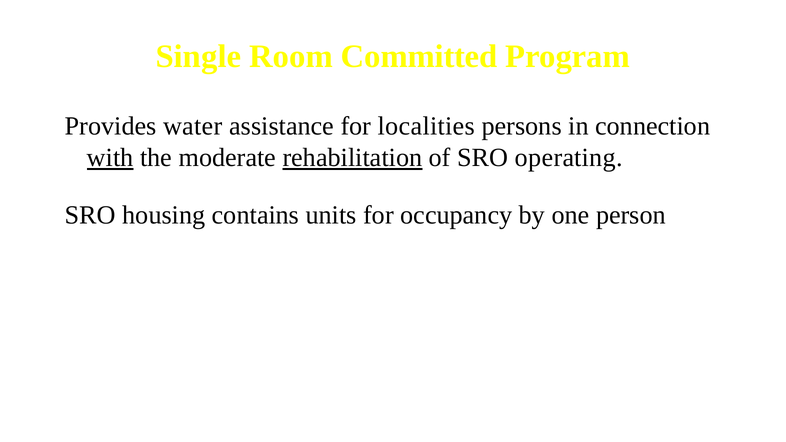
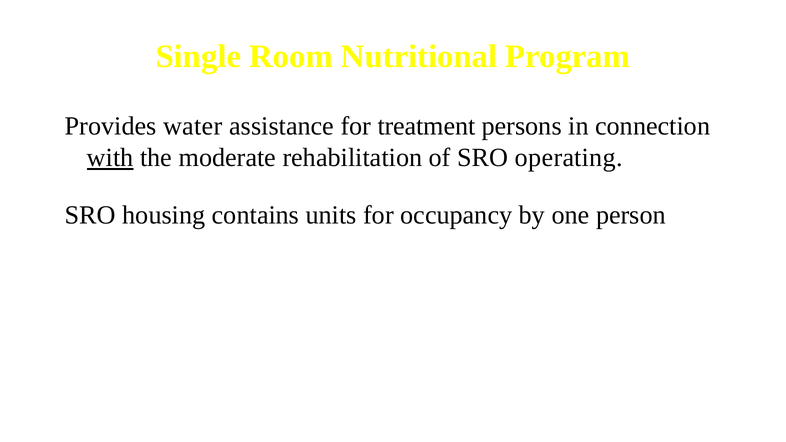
Committed: Committed -> Nutritional
localities: localities -> treatment
rehabilitation underline: present -> none
